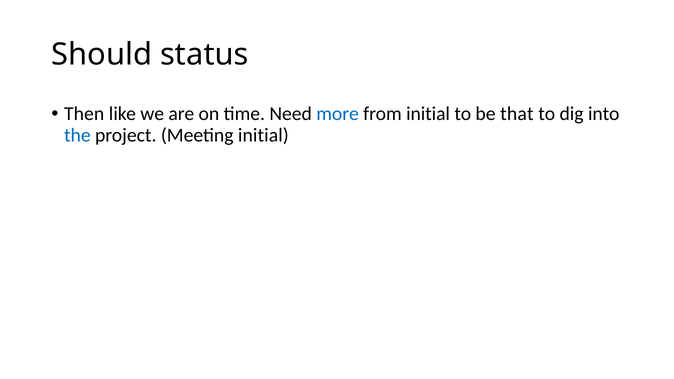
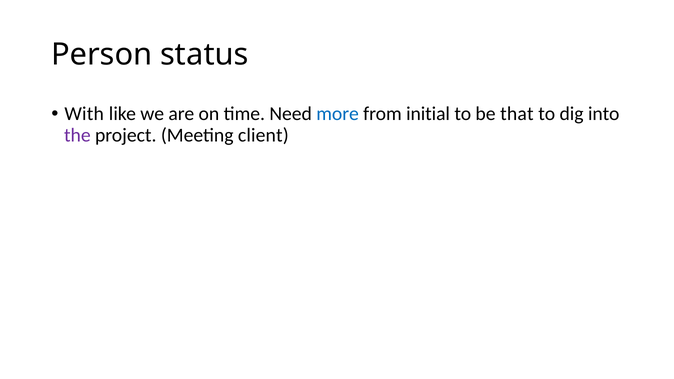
Should: Should -> Person
Then: Then -> With
the colour: blue -> purple
Meeting initial: initial -> client
